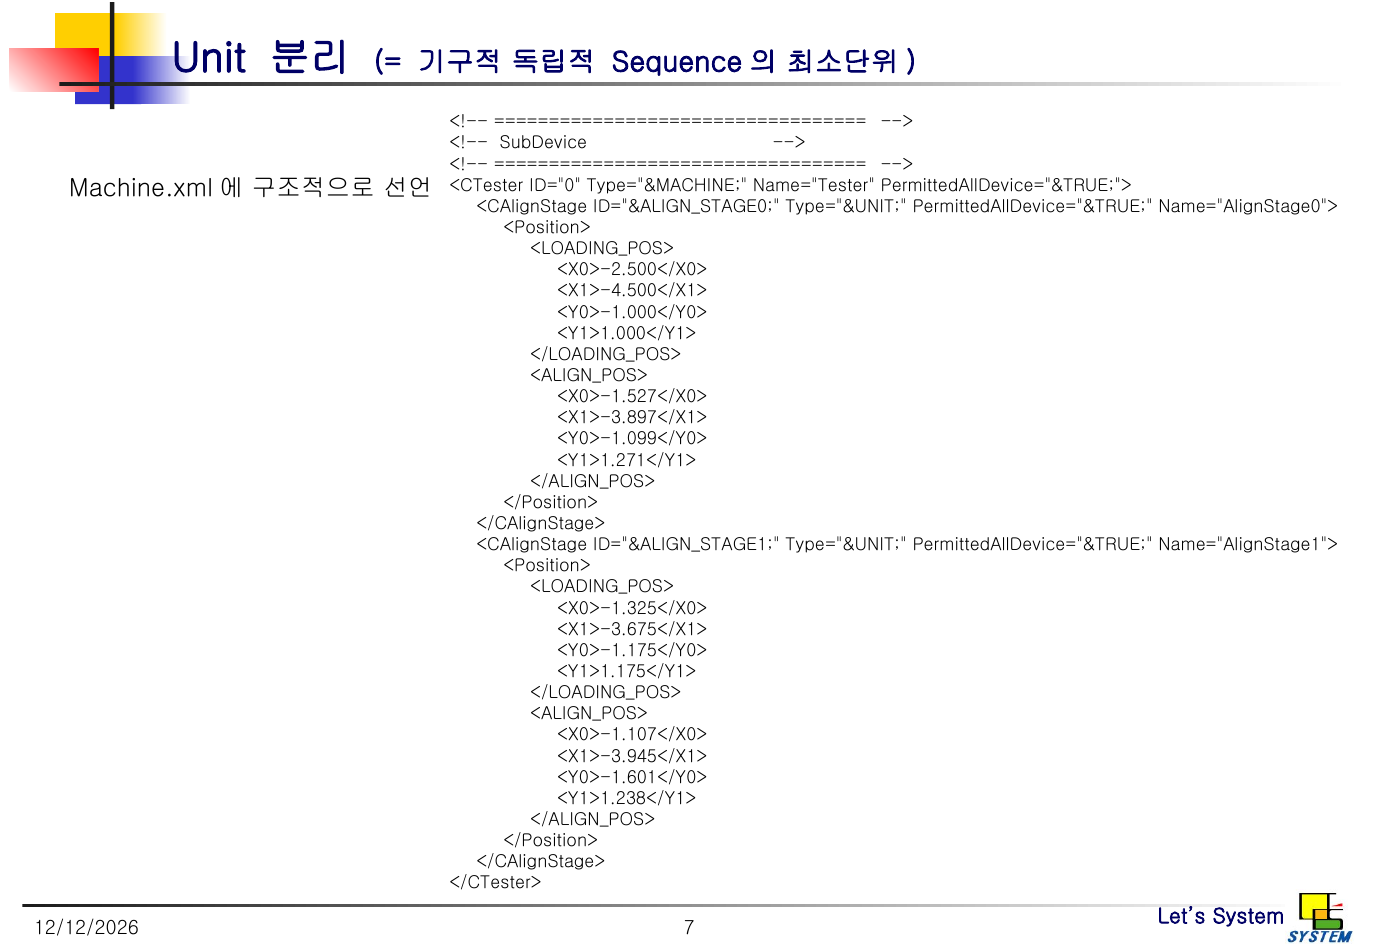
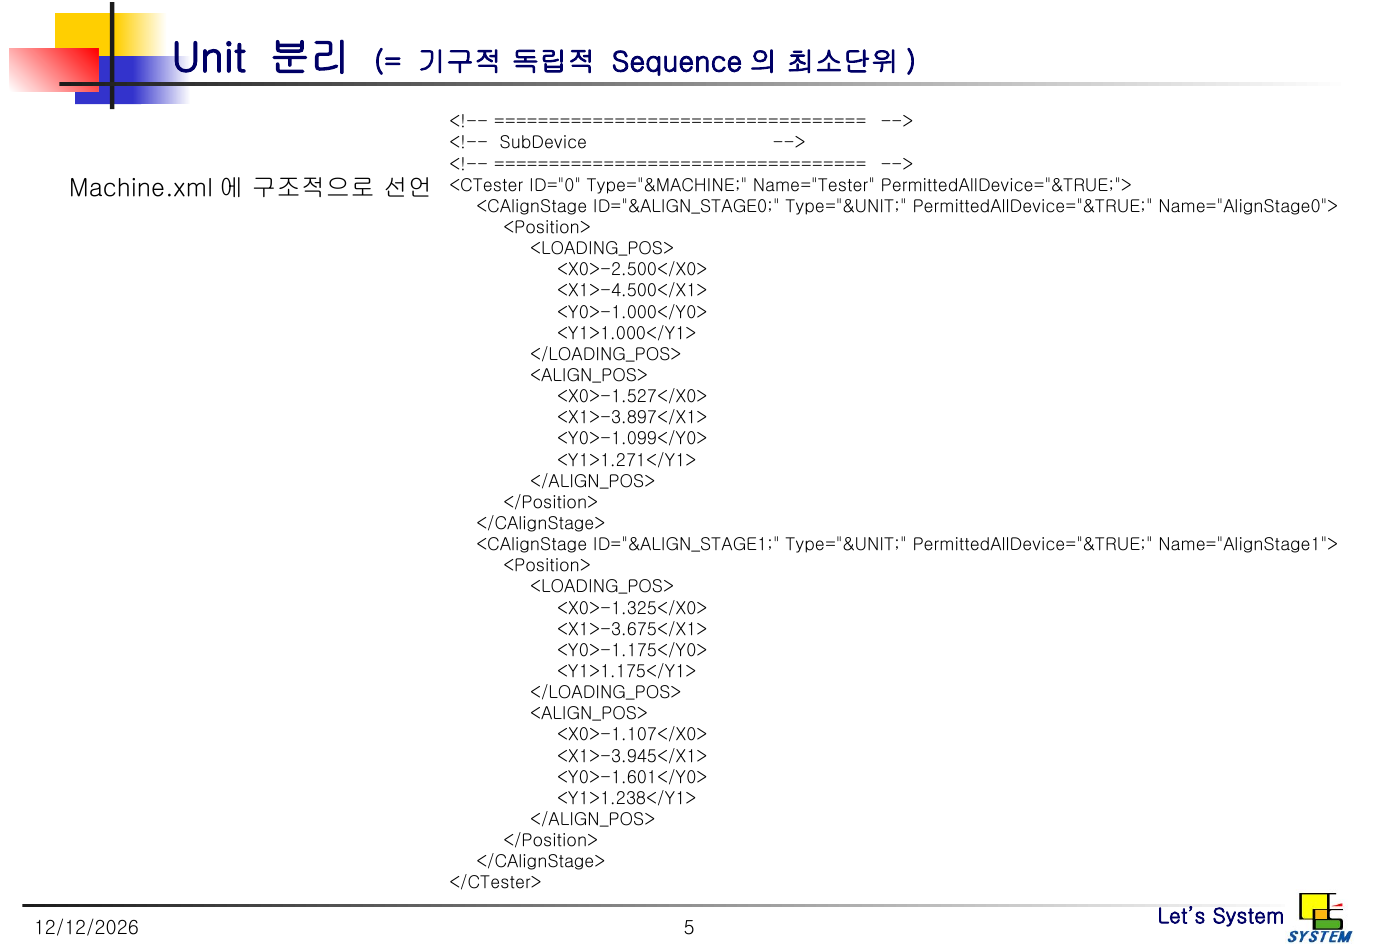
7: 7 -> 5
